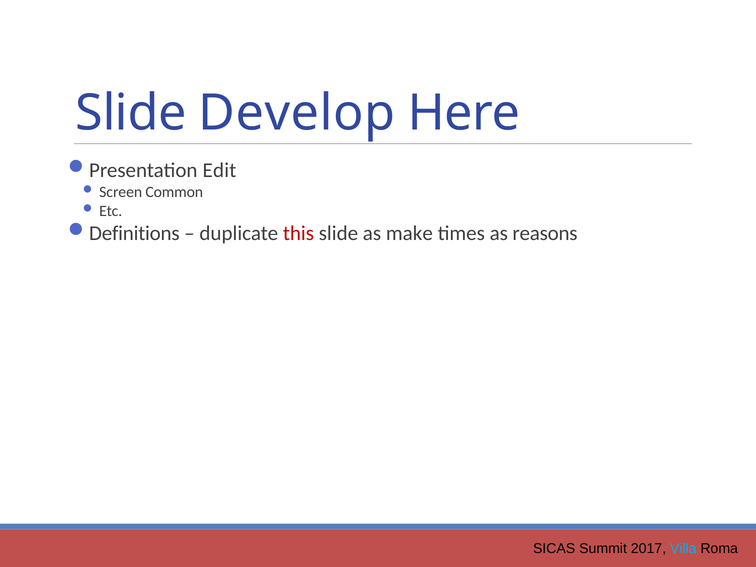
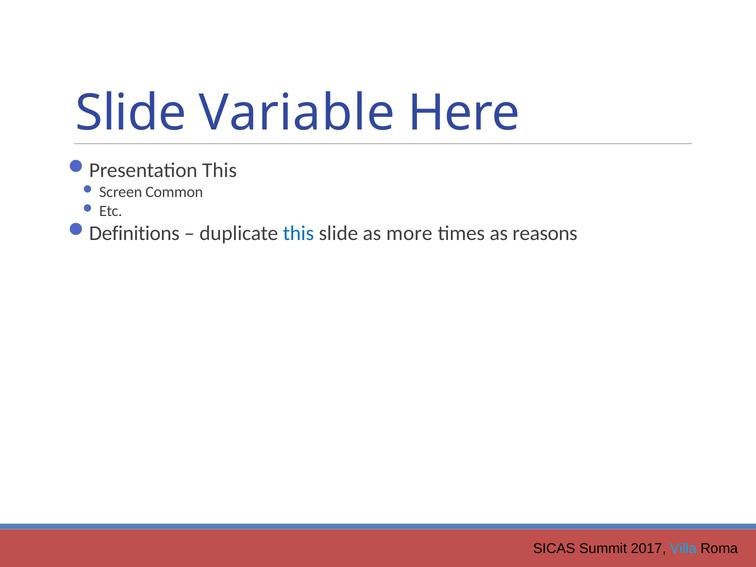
Develop: Develop -> Variable
Presentation Edit: Edit -> This
this at (298, 233) colour: red -> blue
make: make -> more
